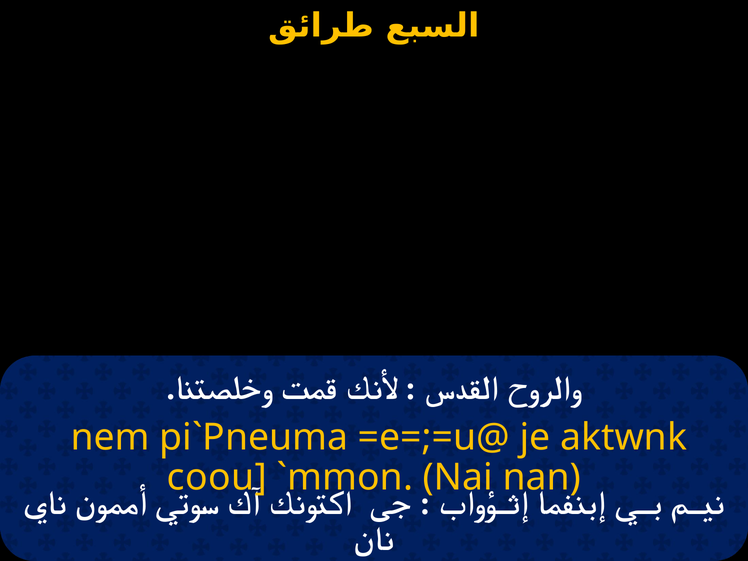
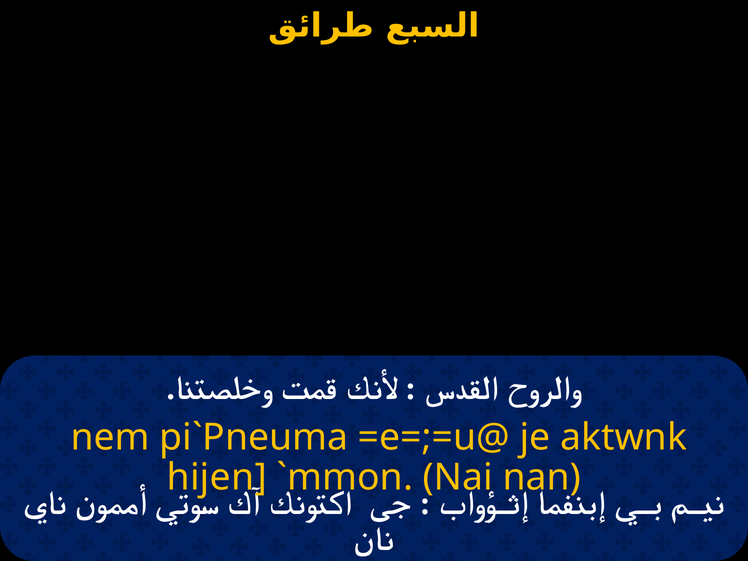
coou: coou -> hijen
